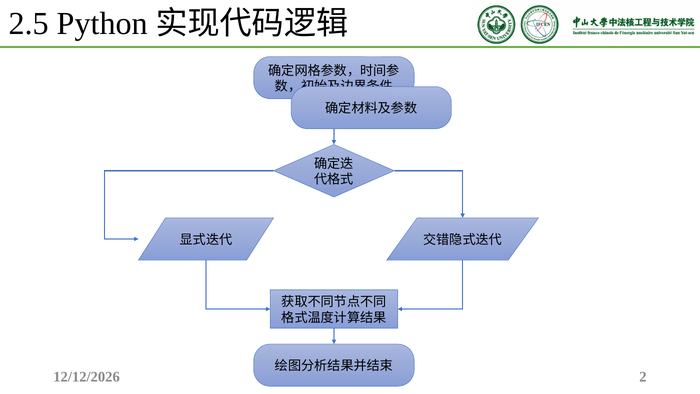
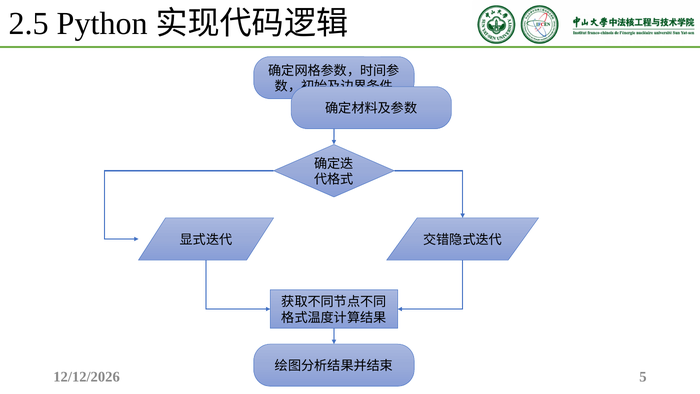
2: 2 -> 5
